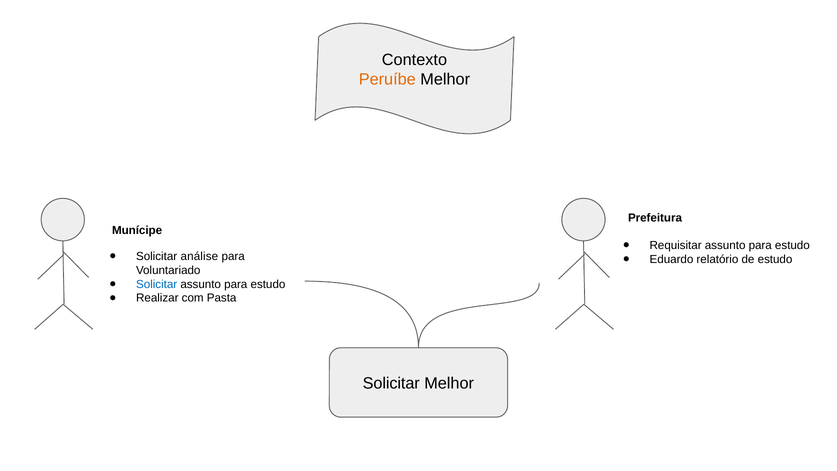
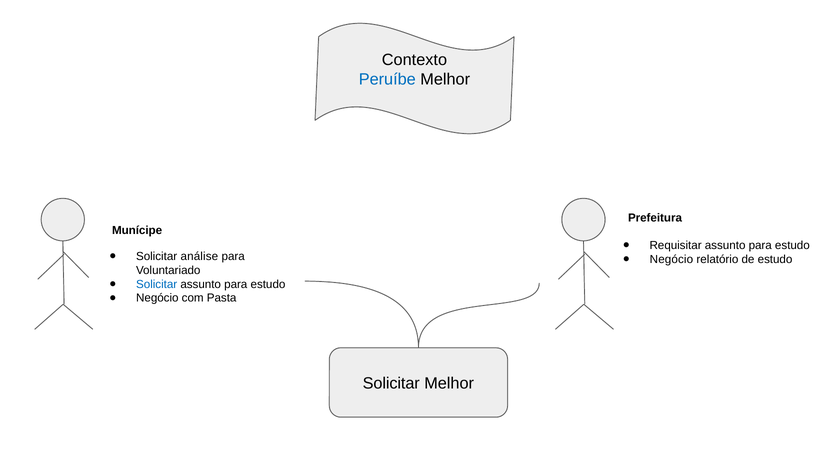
Peruíbe colour: orange -> blue
Eduardo at (672, 259): Eduardo -> Negócio
Realizar at (157, 298): Realizar -> Negócio
